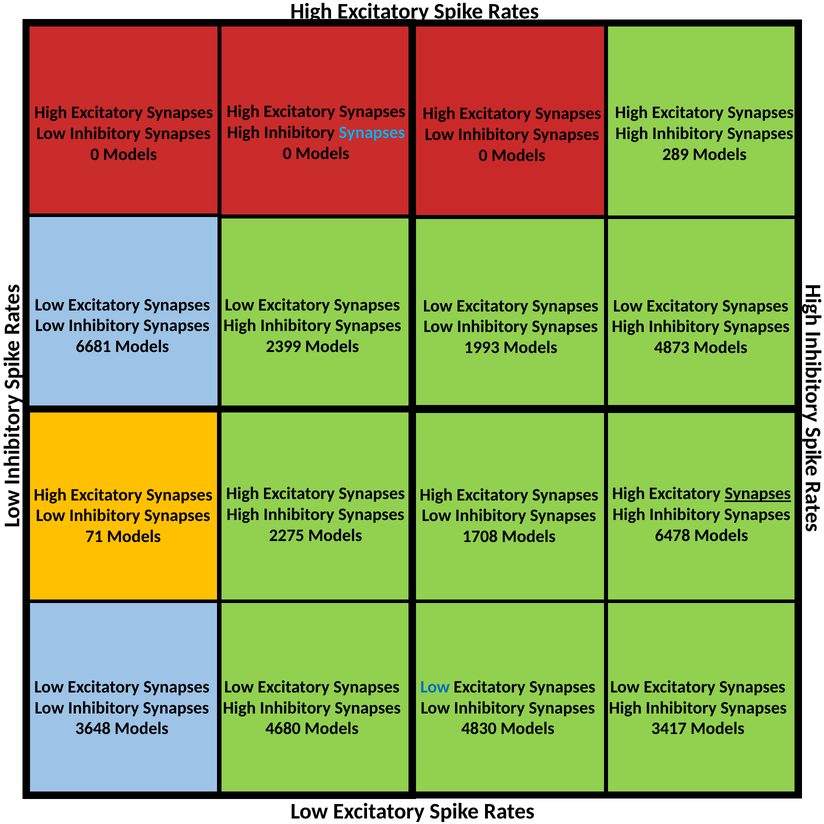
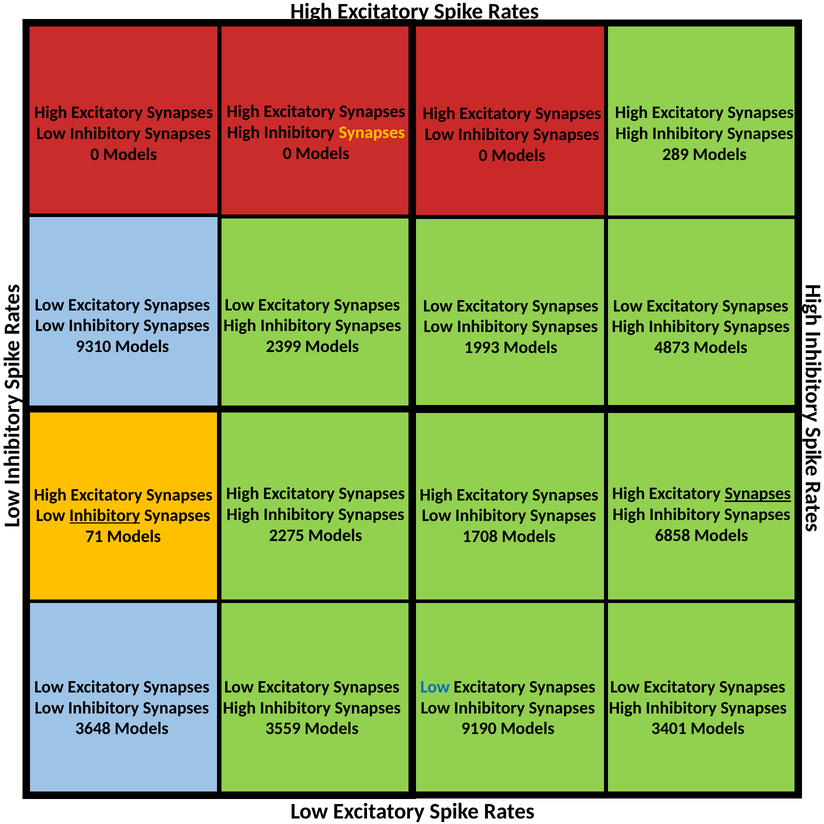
Synapses at (372, 133) colour: light blue -> yellow
6681: 6681 -> 9310
Inhibitory at (105, 516) underline: none -> present
6478: 6478 -> 6858
4680: 4680 -> 3559
4830: 4830 -> 9190
3417: 3417 -> 3401
